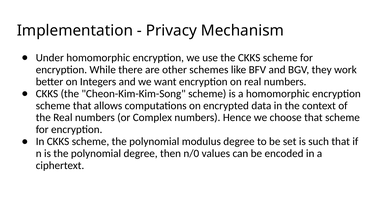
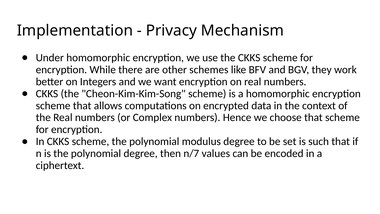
n/0: n/0 -> n/7
